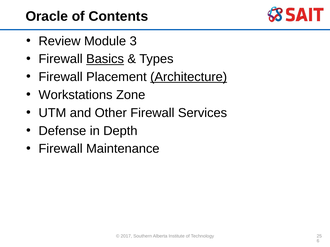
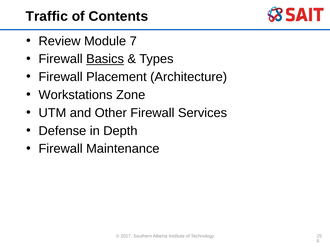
Oracle: Oracle -> Traffic
3: 3 -> 7
Architecture underline: present -> none
